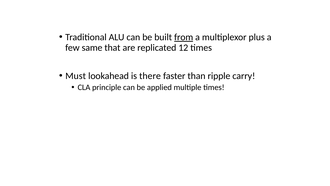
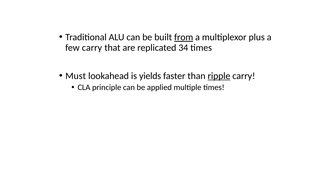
few same: same -> carry
12: 12 -> 34
there: there -> yields
ripple underline: none -> present
